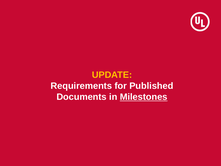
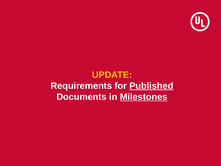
Published underline: none -> present
